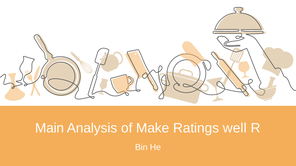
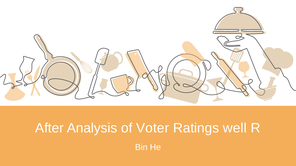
Main: Main -> After
Make: Make -> Voter
